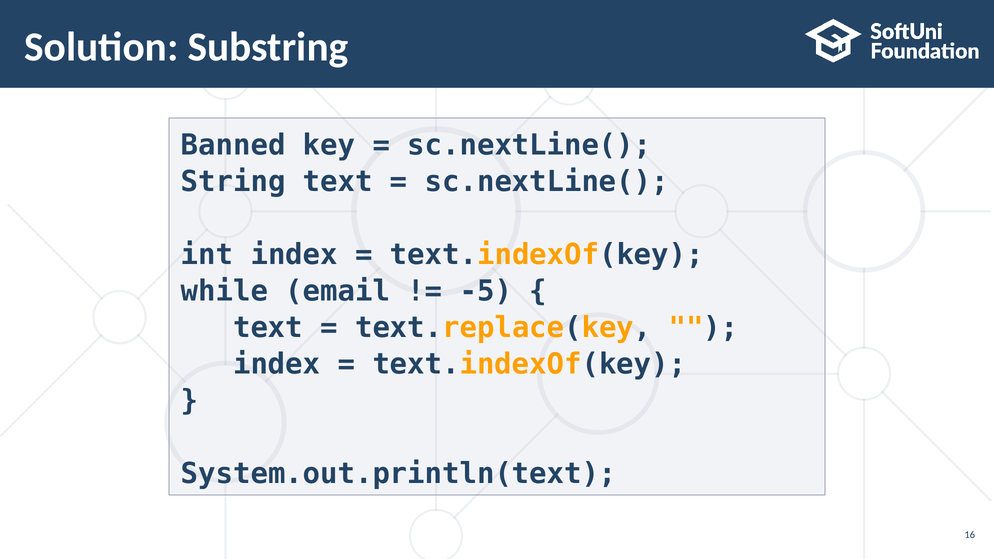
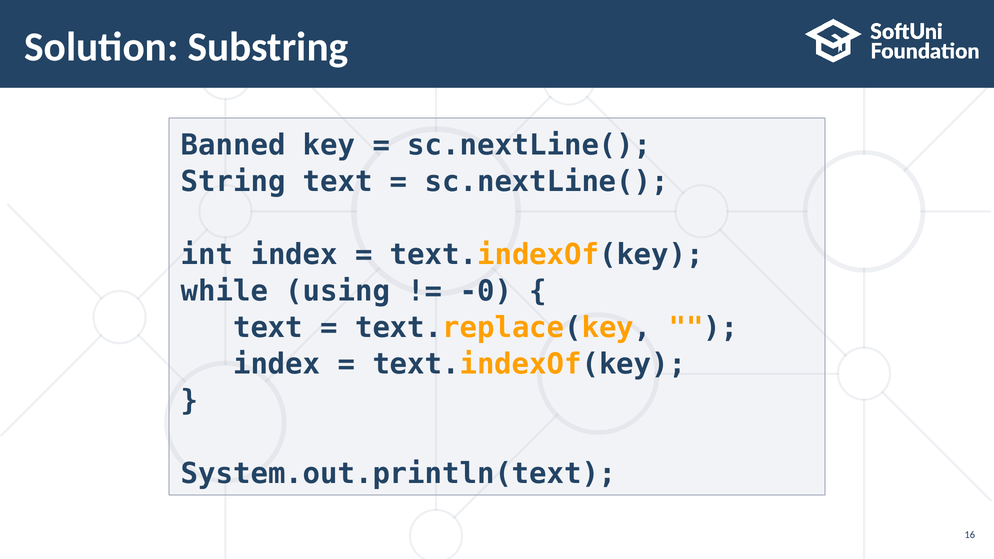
email: email -> using
-5: -5 -> -0
